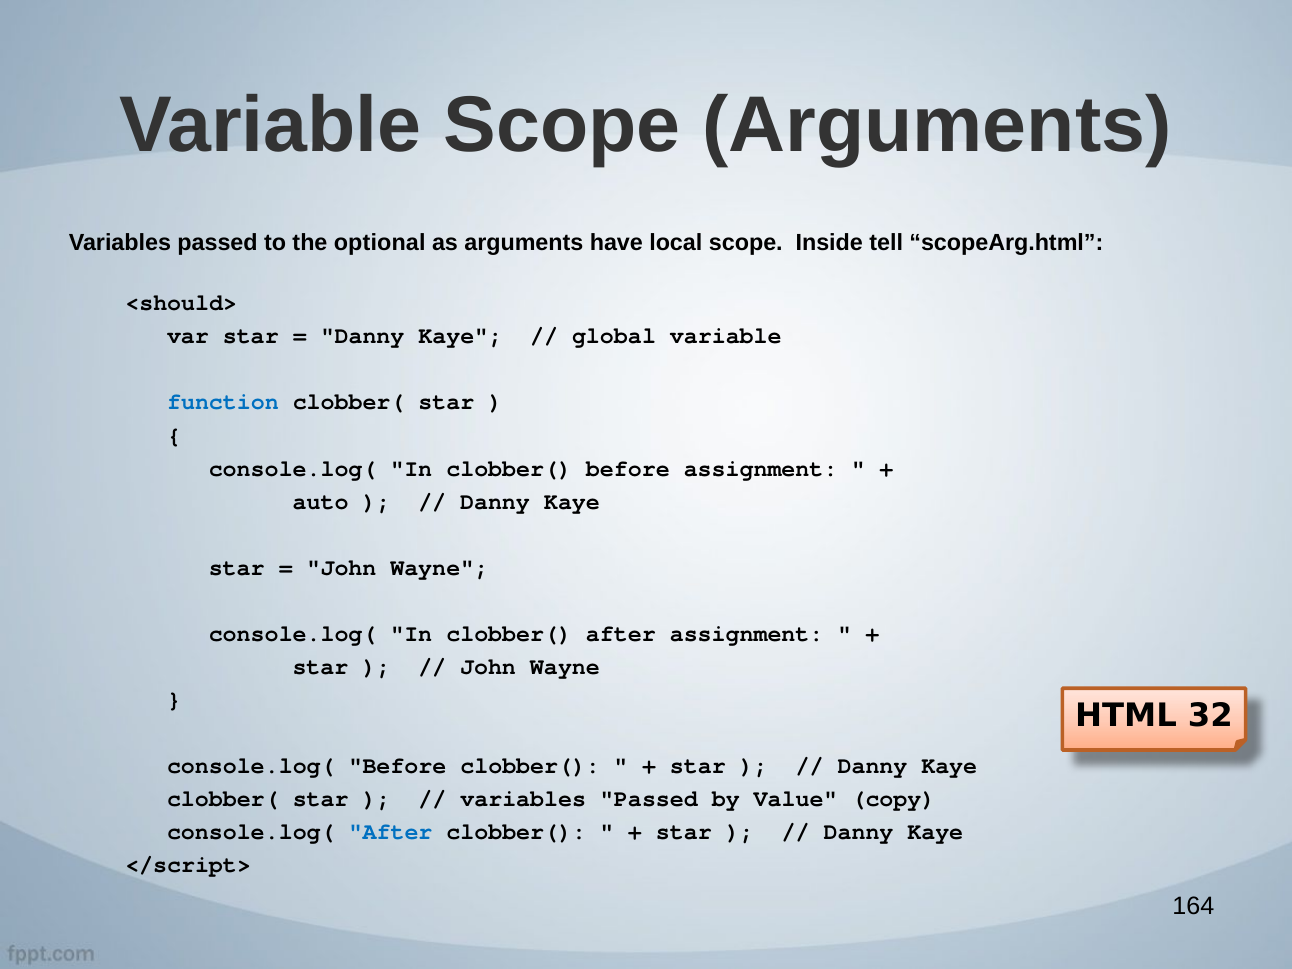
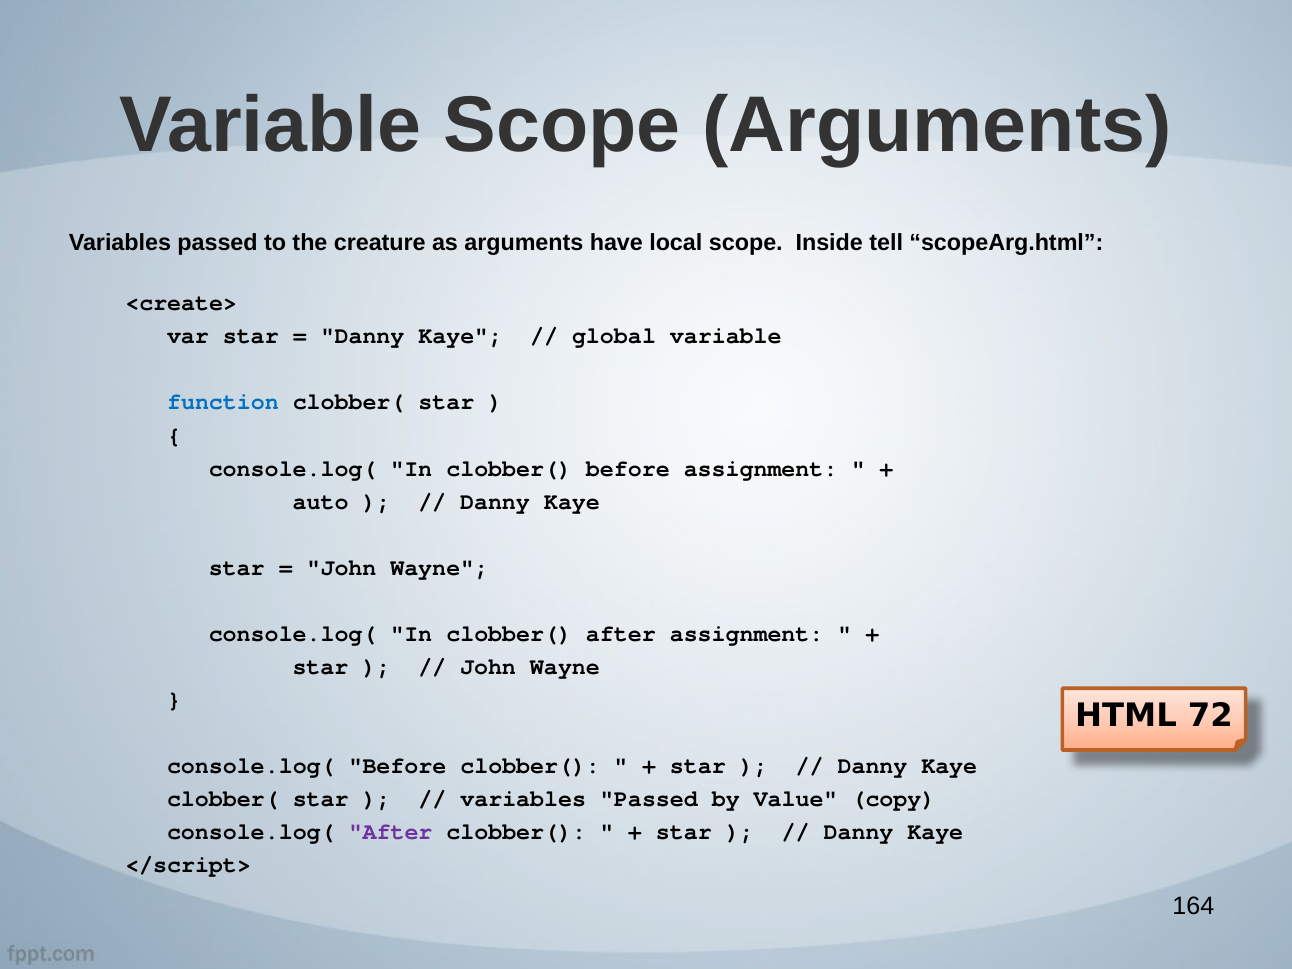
optional: optional -> creature
<should>: <should> -> <create>
32: 32 -> 72
After at (391, 832) colour: blue -> purple
